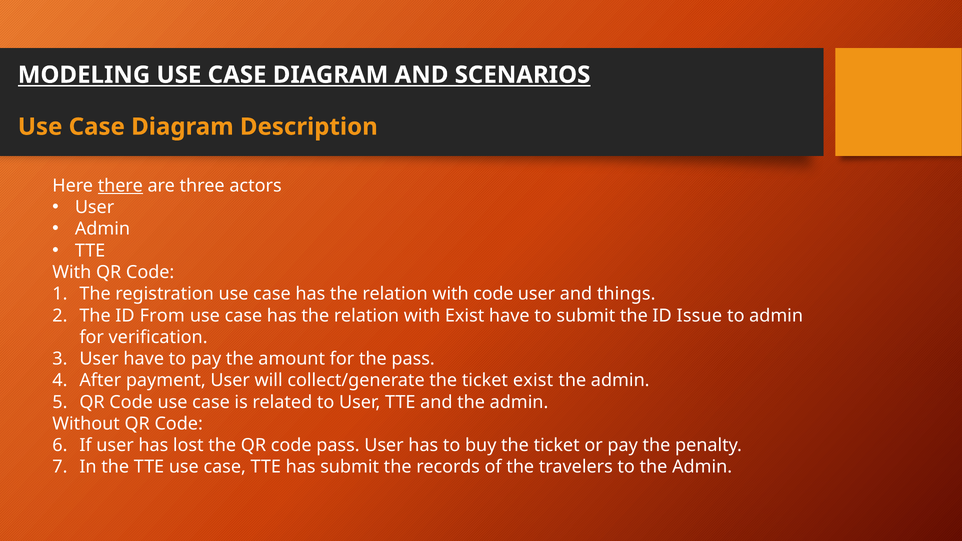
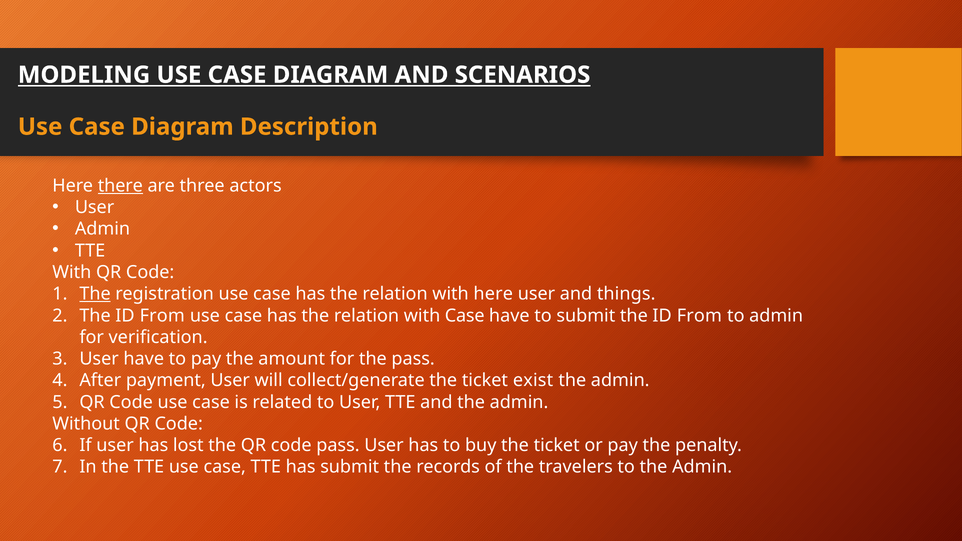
The at (95, 294) underline: none -> present
with code: code -> here
with Exist: Exist -> Case
submit the ID Issue: Issue -> From
